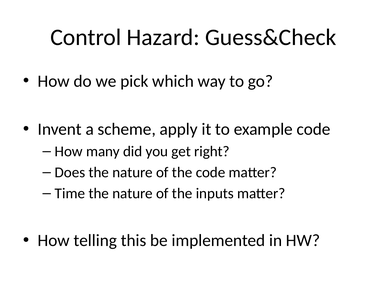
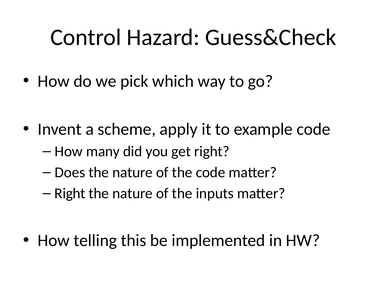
Time at (70, 194): Time -> Right
